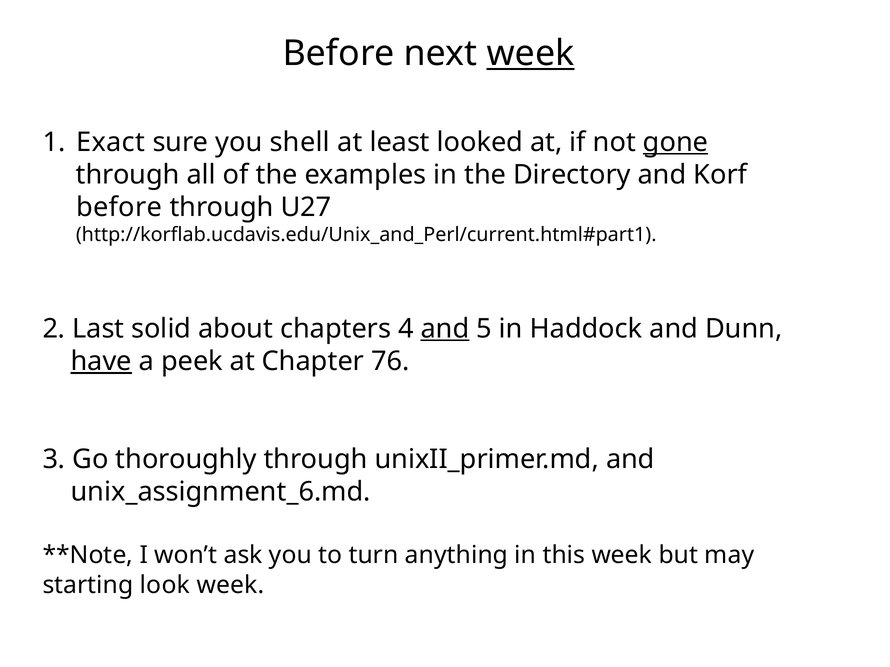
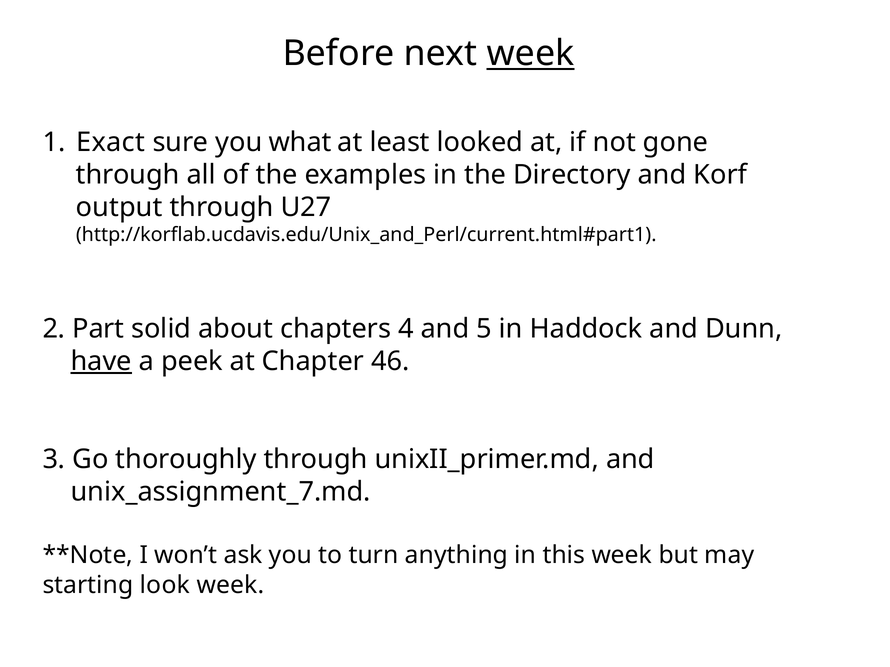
shell: shell -> what
gone underline: present -> none
before at (119, 207): before -> output
Last: Last -> Part
and at (445, 329) underline: present -> none
76: 76 -> 46
unix_assignment_6.md: unix_assignment_6.md -> unix_assignment_7.md
